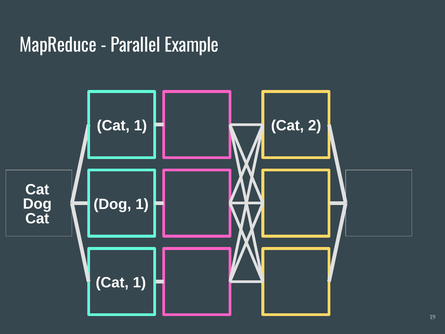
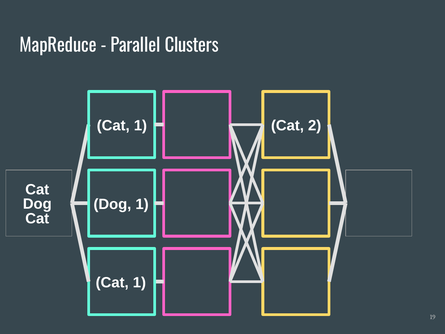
Example: Example -> Clusters
